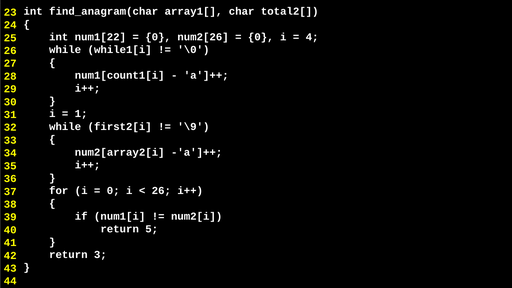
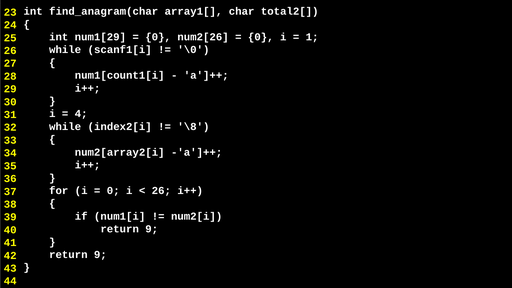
num1[22: num1[22 -> num1[29
4: 4 -> 1
while1[i: while1[i -> scanf1[i
1: 1 -> 4
first2[i: first2[i -> index2[i
\9: \9 -> \8
5 at (152, 229): 5 -> 9
3 at (100, 255): 3 -> 9
